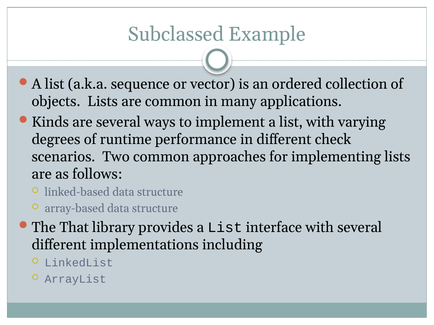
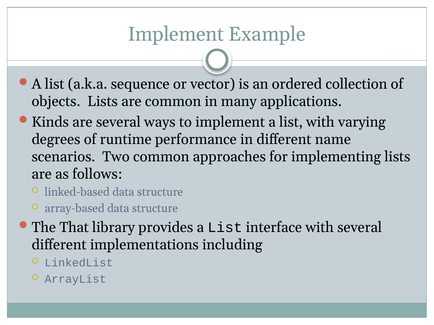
Subclassed at (176, 34): Subclassed -> Implement
check: check -> name
